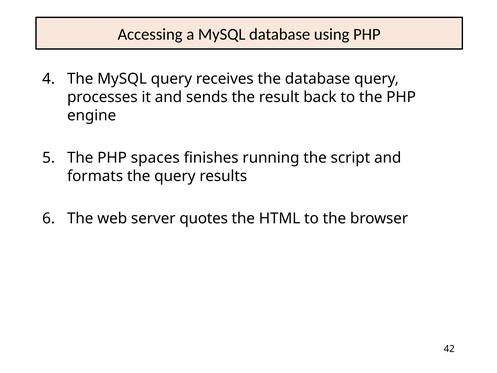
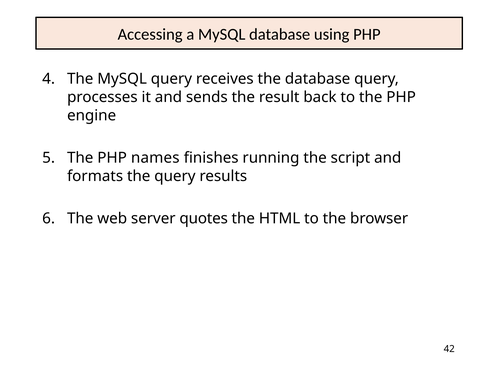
spaces: spaces -> names
